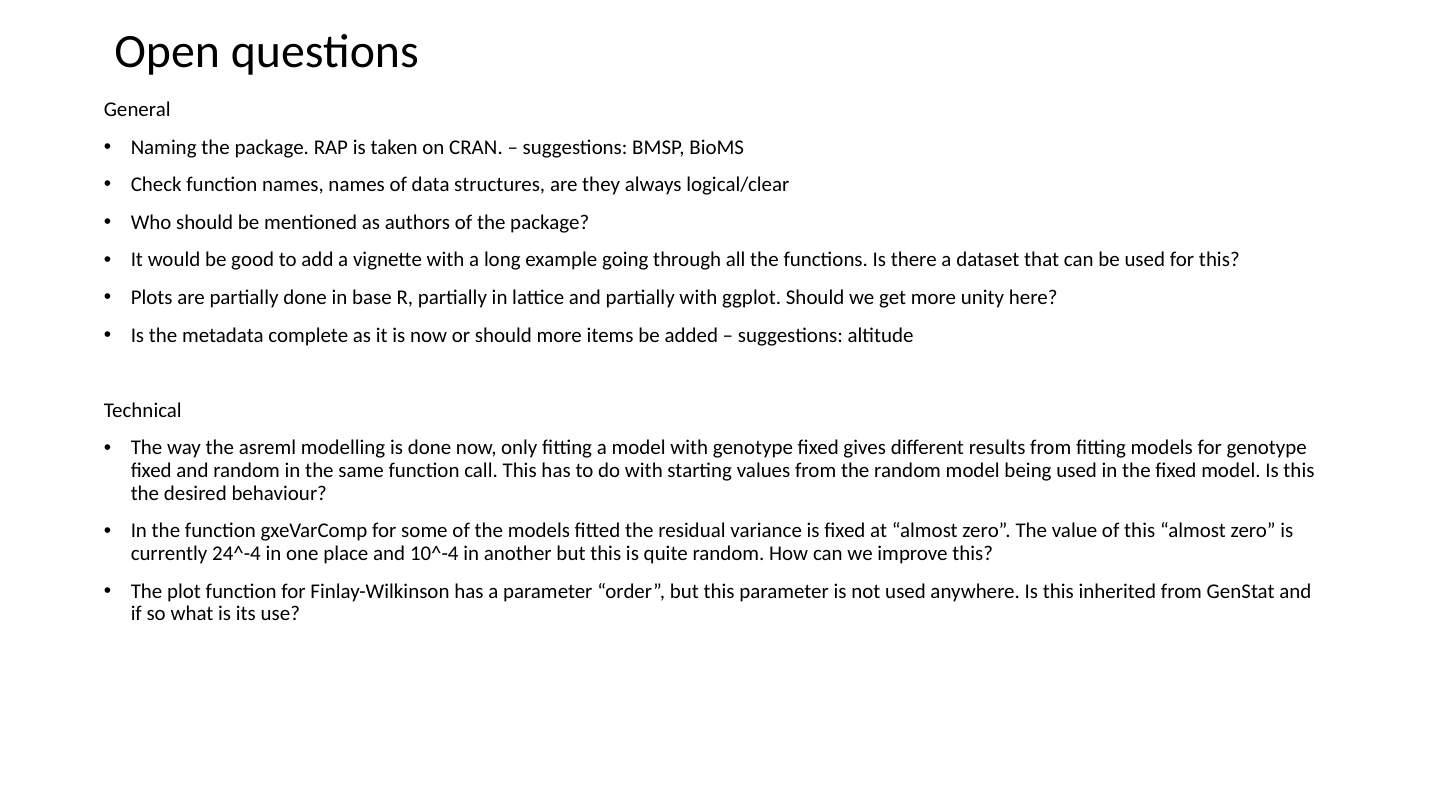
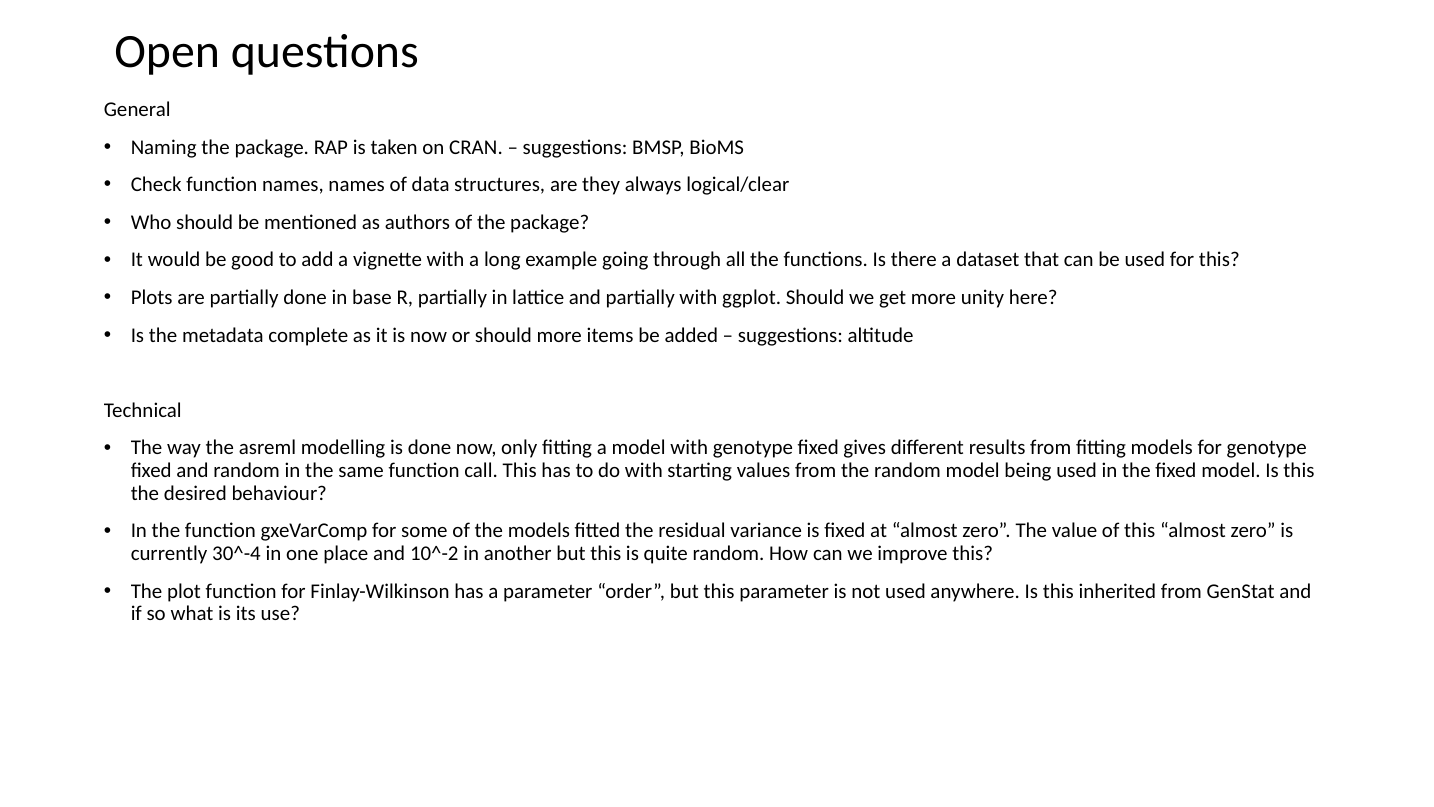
24^-4: 24^-4 -> 30^-4
10^-4: 10^-4 -> 10^-2
